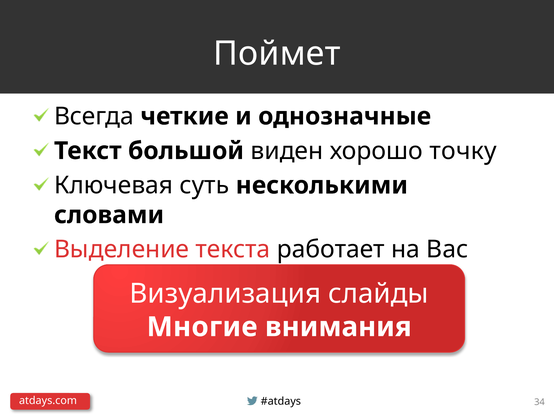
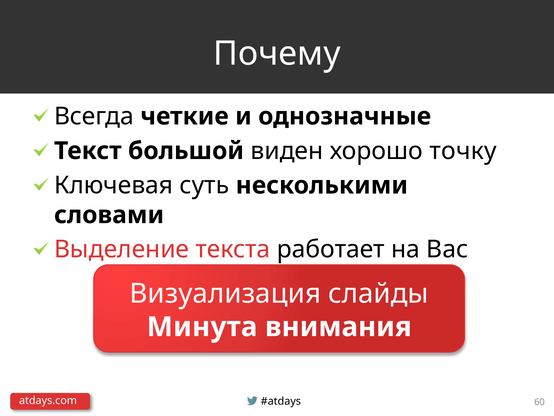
Поймет: Поймет -> Почему
Многие: Многие -> Минута
34: 34 -> 60
